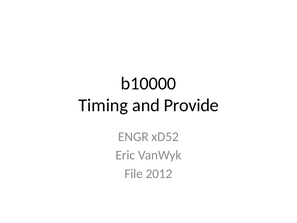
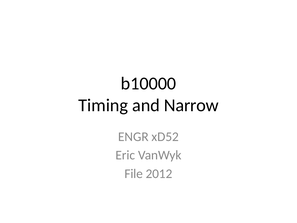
Provide: Provide -> Narrow
